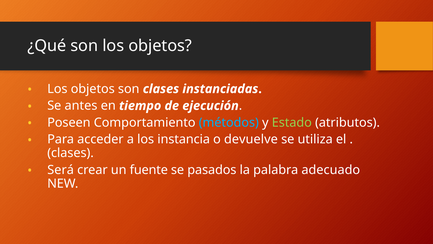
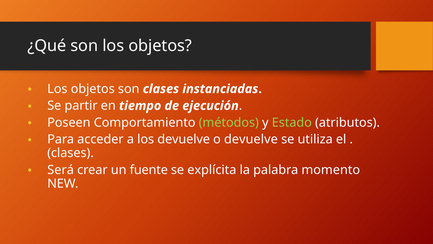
antes: antes -> partir
métodos colour: light blue -> light green
los instancia: instancia -> devuelve
pasados: pasados -> explícita
adecuado: adecuado -> momento
